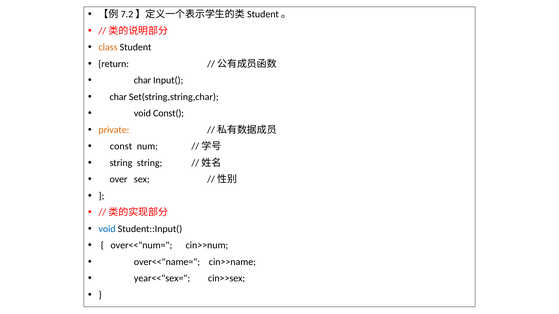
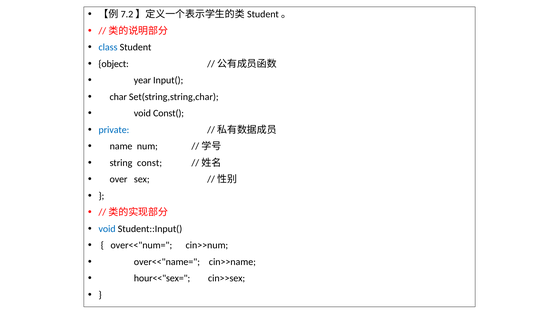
class colour: orange -> blue
return: return -> object
char at (142, 80): char -> year
private colour: orange -> blue
const: const -> name
string string: string -> const
year<<"sex=: year<<"sex= -> hour<<"sex=
